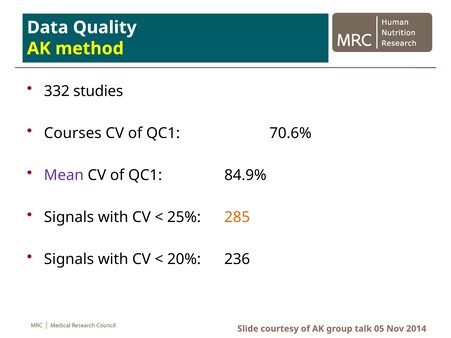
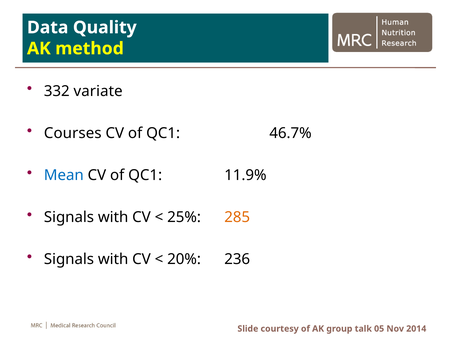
studies: studies -> variate
70.6%: 70.6% -> 46.7%
Mean colour: purple -> blue
84.9%: 84.9% -> 11.9%
